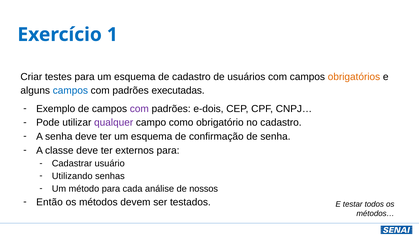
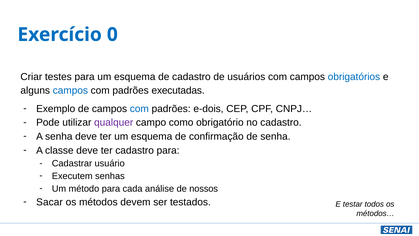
1: 1 -> 0
obrigatórios colour: orange -> blue
com at (139, 109) colour: purple -> blue
ter externos: externos -> cadastro
Utilizando: Utilizando -> Executem
Então: Então -> Sacar
